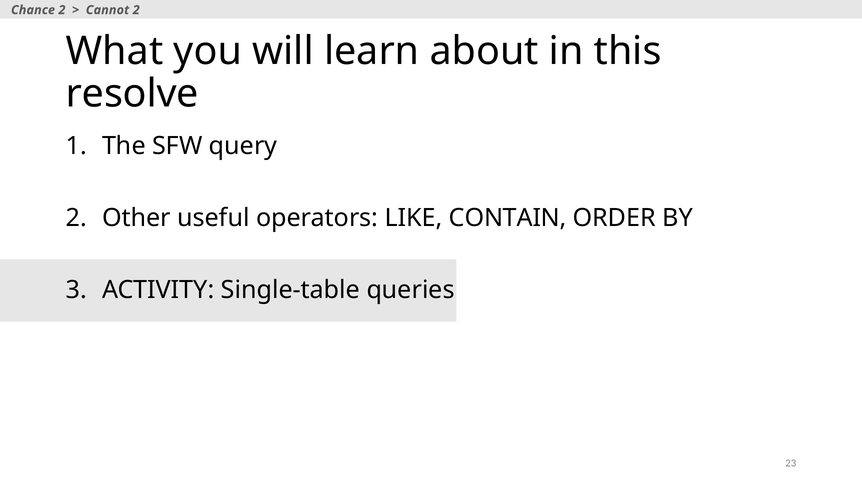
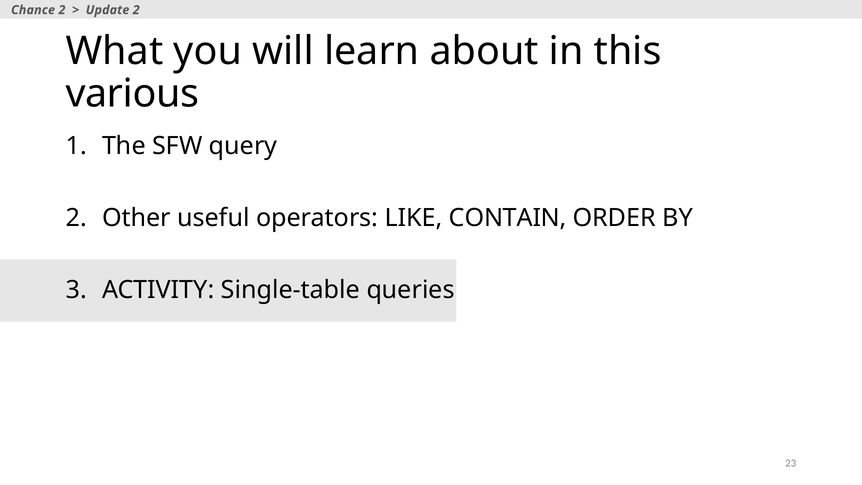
Cannot: Cannot -> Update
resolve: resolve -> various
